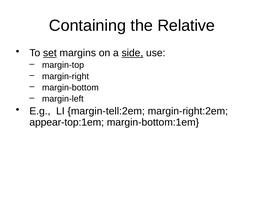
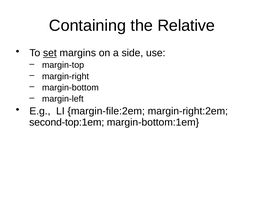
side underline: present -> none
margin-tell:2em: margin-tell:2em -> margin-file:2em
appear-top:1em: appear-top:1em -> second-top:1em
